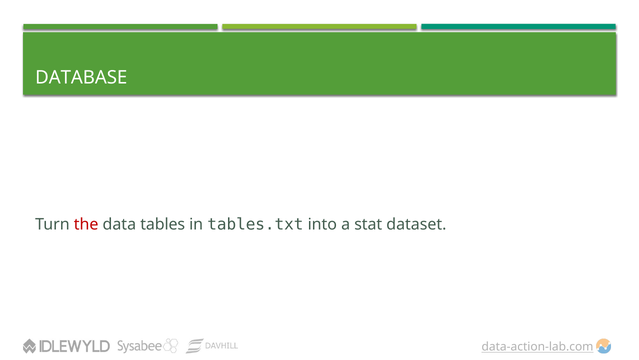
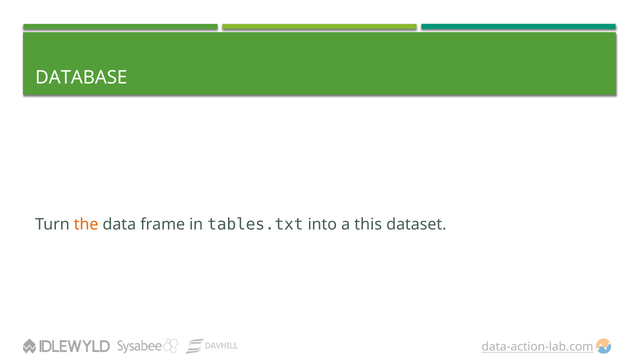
the colour: red -> orange
tables: tables -> frame
stat: stat -> this
